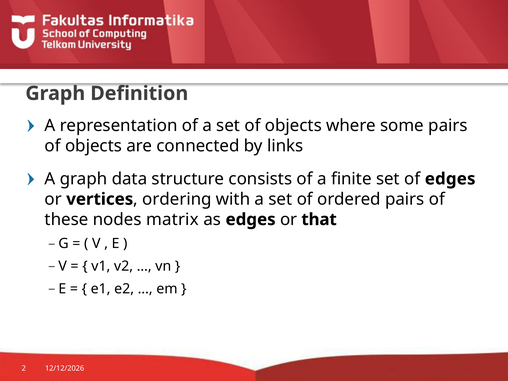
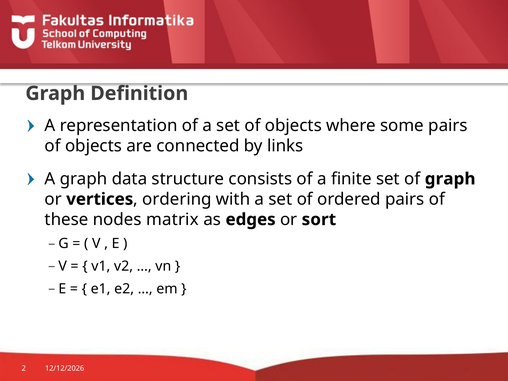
of edges: edges -> graph
that: that -> sort
